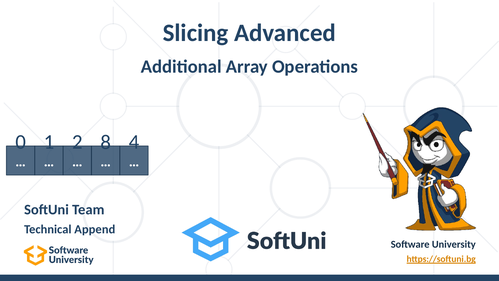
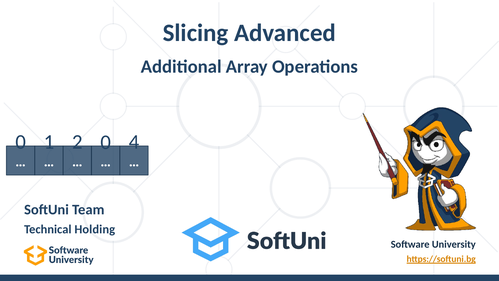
2 8: 8 -> 0
Append: Append -> Holding
